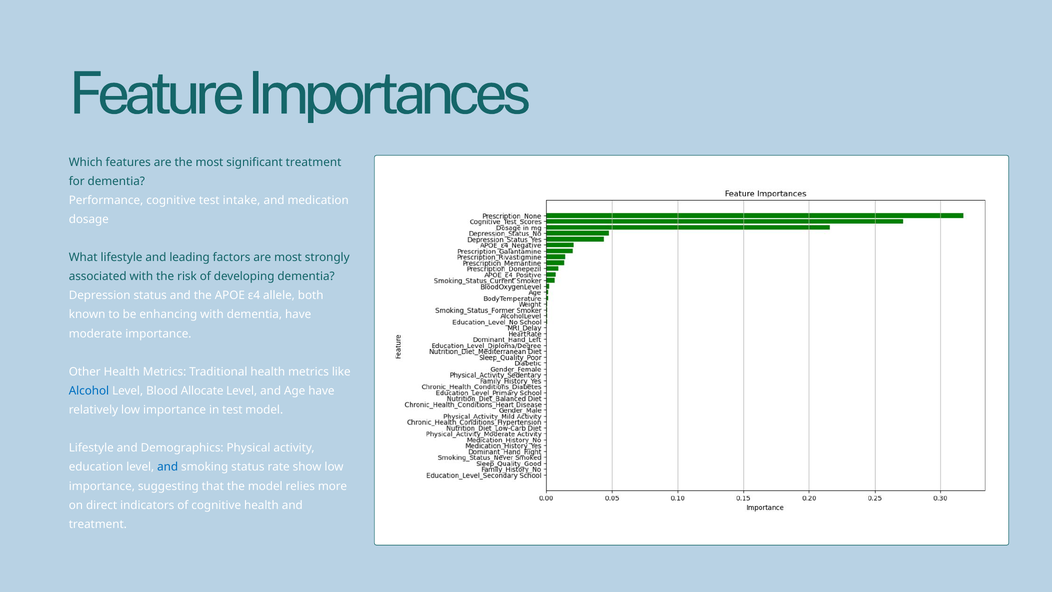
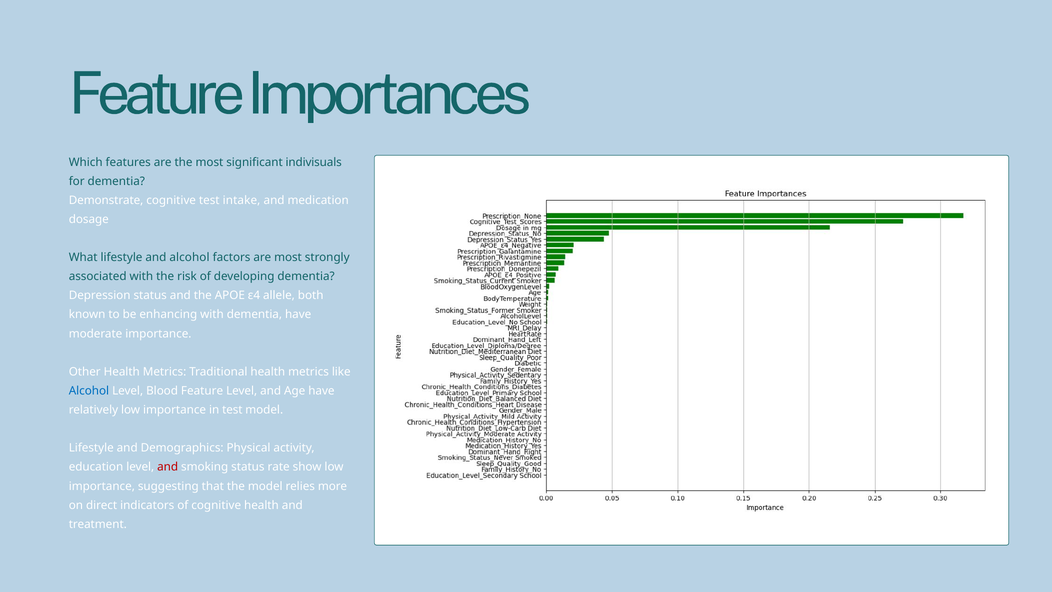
significant treatment: treatment -> indivisuals
Performance: Performance -> Demonstrate
and leading: leading -> alcohol
Blood Allocate: Allocate -> Feature
and at (168, 467) colour: blue -> red
